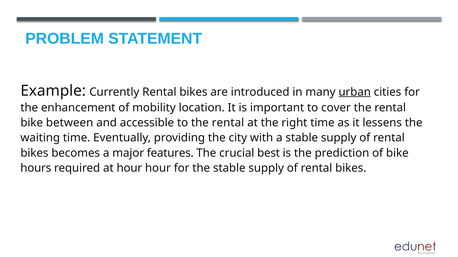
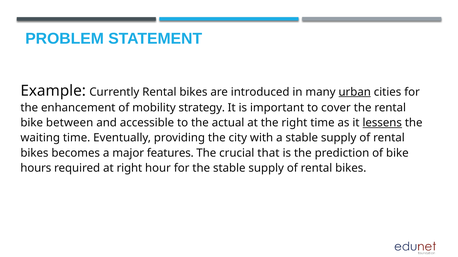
location: location -> strategy
to the rental: rental -> actual
lessens underline: none -> present
best: best -> that
at hour: hour -> right
